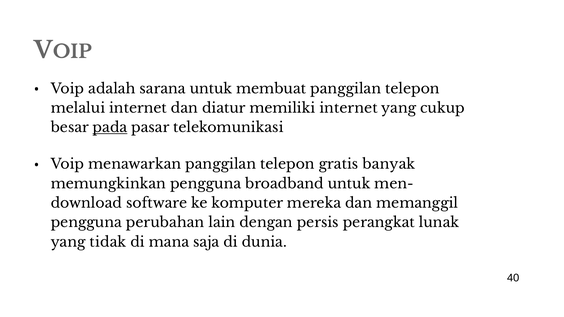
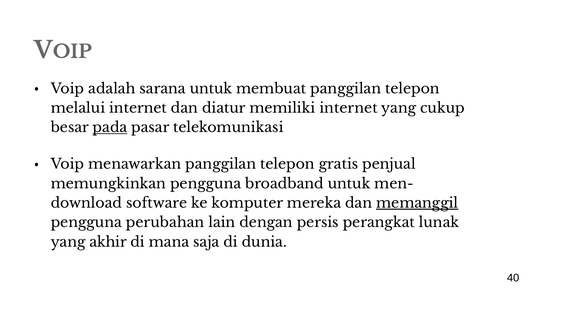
banyak: banyak -> penjual
memanggil underline: none -> present
tidak: tidak -> akhir
